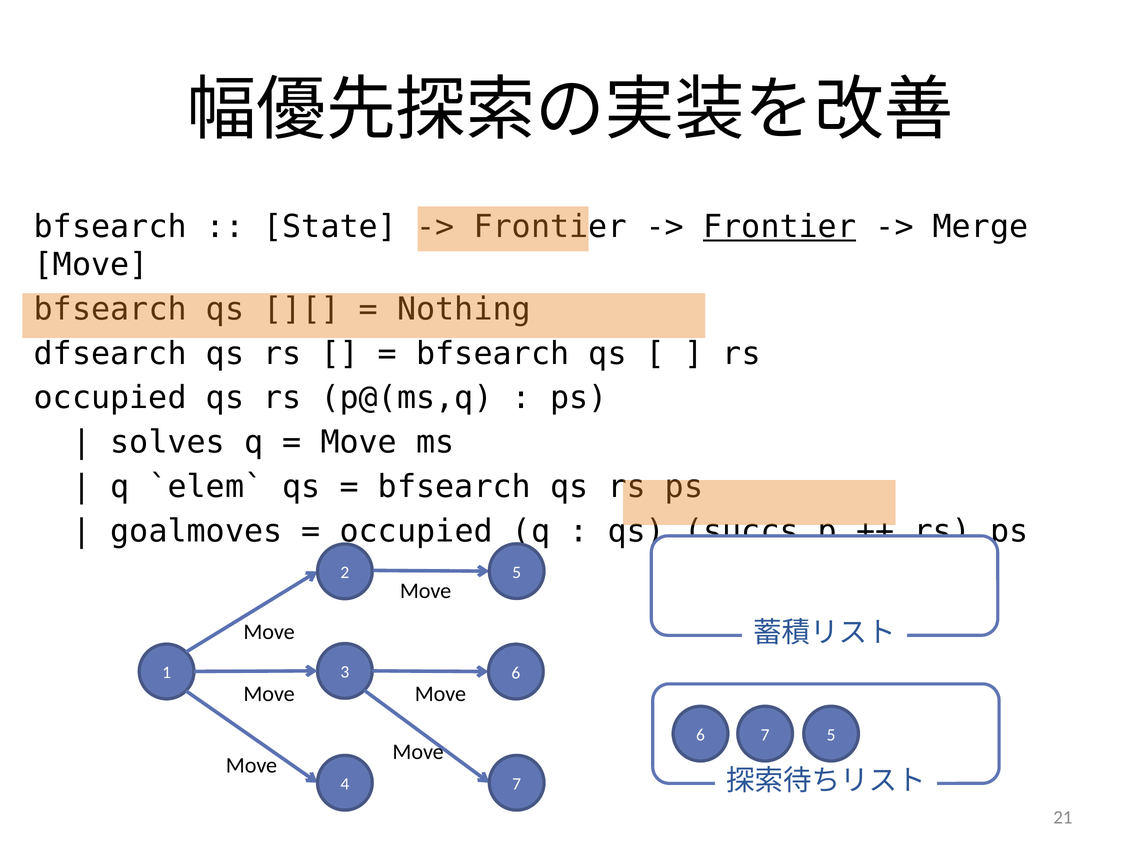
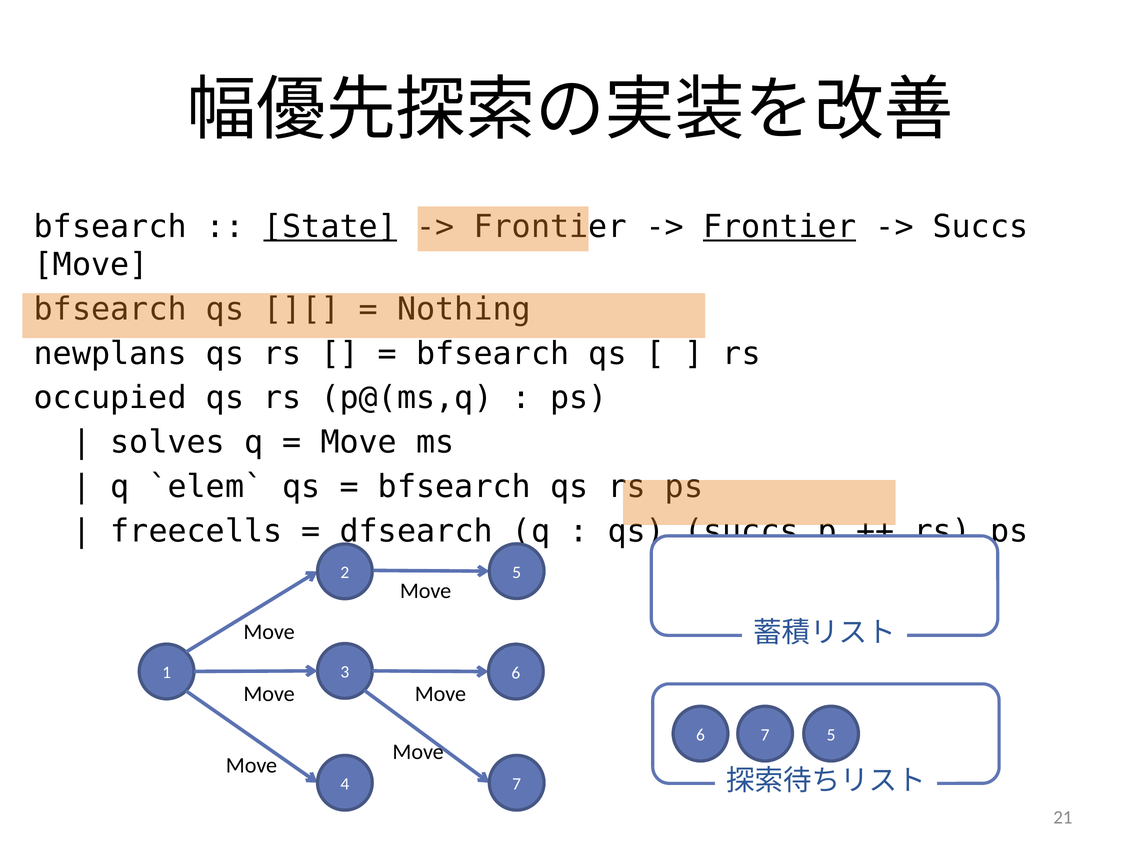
State underline: none -> present
Merge at (981, 227): Merge -> Succs
dfsearch: dfsearch -> newplans
goalmoves: goalmoves -> freecells
occupied at (416, 531): occupied -> dfsearch
